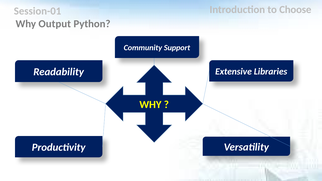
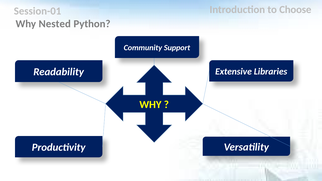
Output: Output -> Nested
